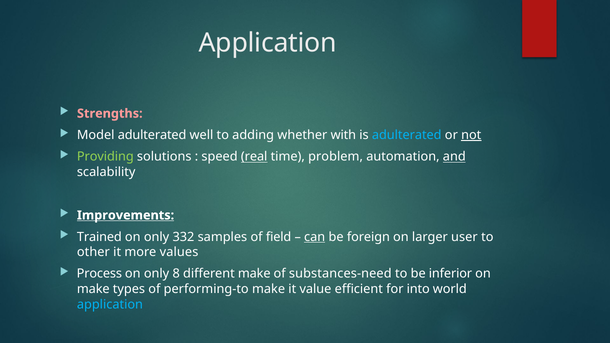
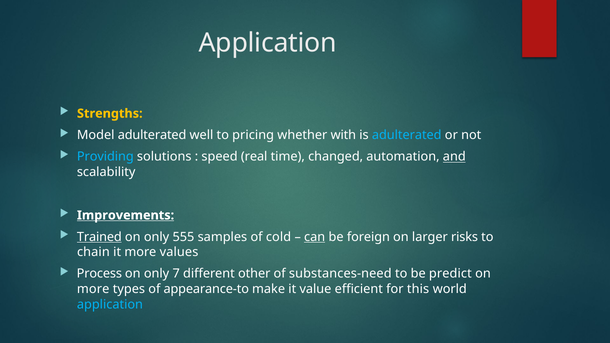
Strengths colour: pink -> yellow
adding: adding -> pricing
not underline: present -> none
Providing colour: light green -> light blue
real underline: present -> none
problem: problem -> changed
Trained underline: none -> present
332: 332 -> 555
field: field -> cold
user: user -> risks
other: other -> chain
8: 8 -> 7
different make: make -> other
inferior: inferior -> predict
make at (93, 289): make -> more
performing-to: performing-to -> appearance-to
into: into -> this
